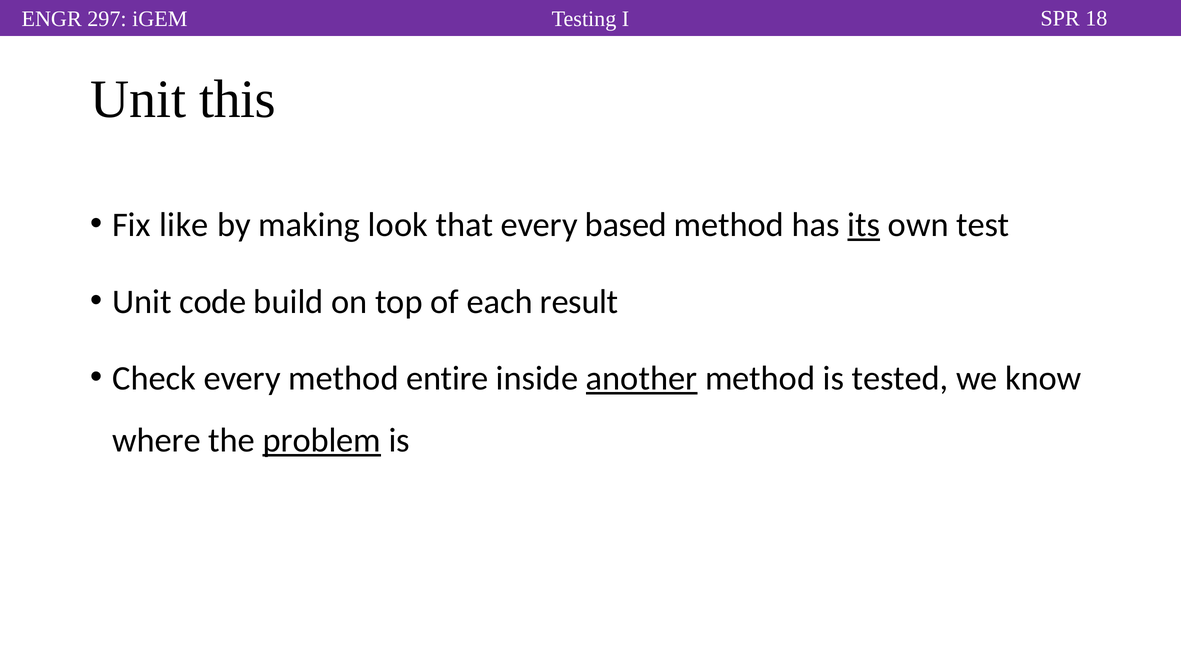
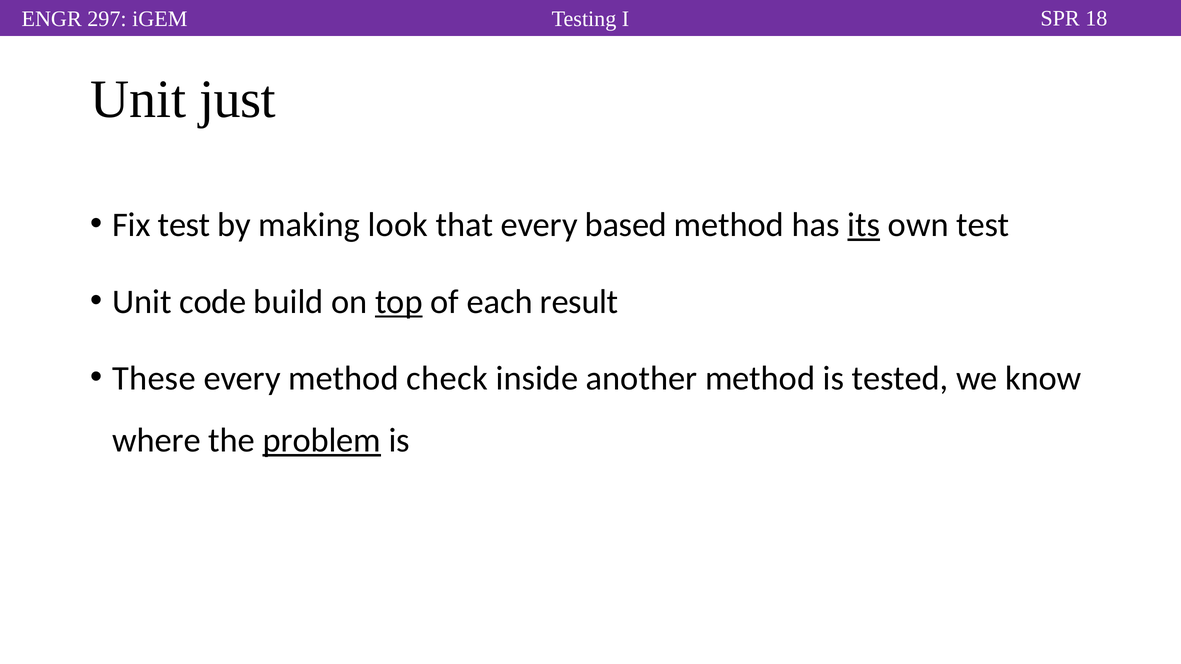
this: this -> just
Fix like: like -> test
top underline: none -> present
Check: Check -> These
entire: entire -> check
another underline: present -> none
